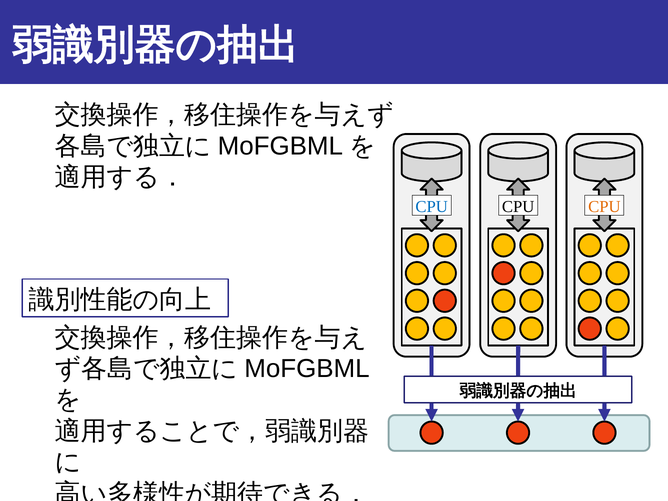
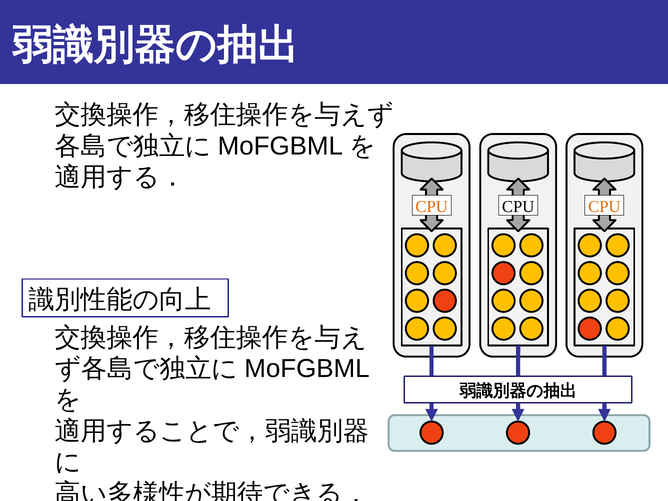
CPU at (432, 207) colour: blue -> orange
